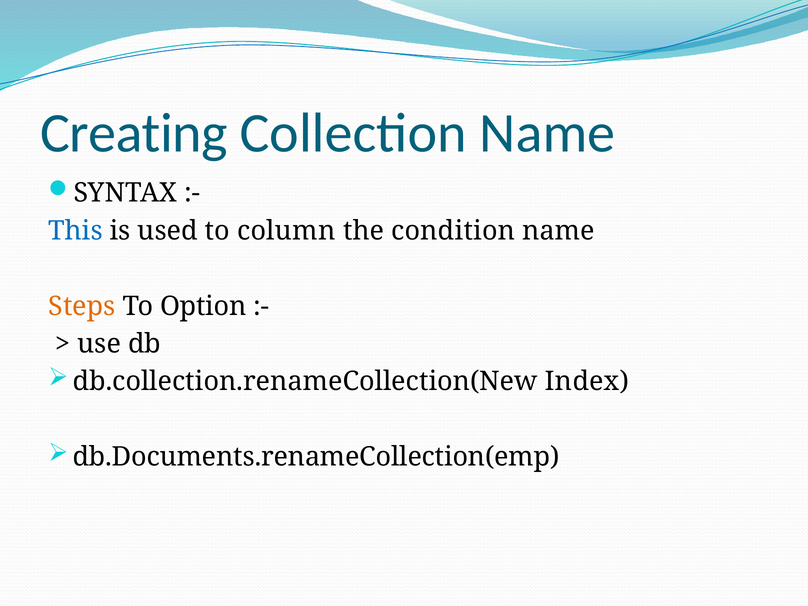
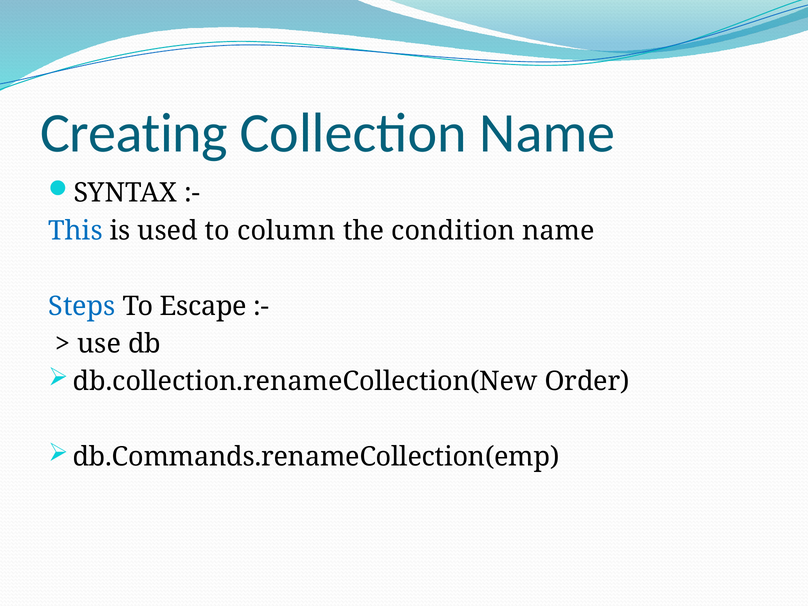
Steps colour: orange -> blue
Option: Option -> Escape
Index: Index -> Order
db.Documents.renameCollection(emp: db.Documents.renameCollection(emp -> db.Commands.renameCollection(emp
